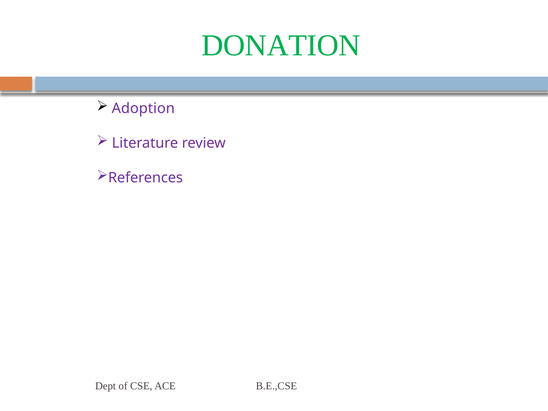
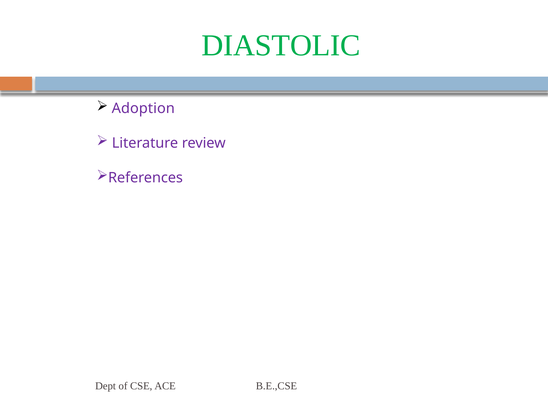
DONATION: DONATION -> DIASTOLIC
